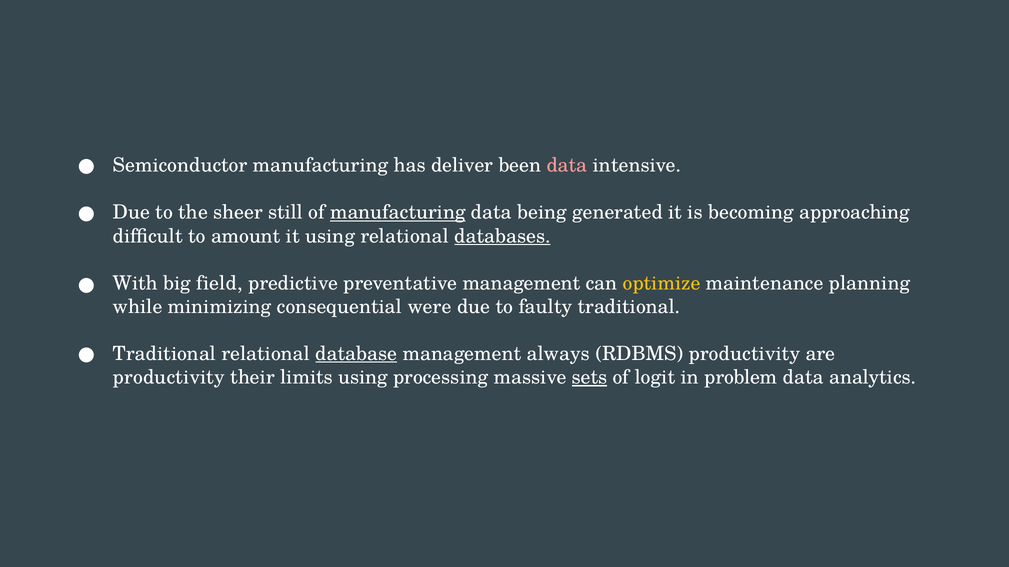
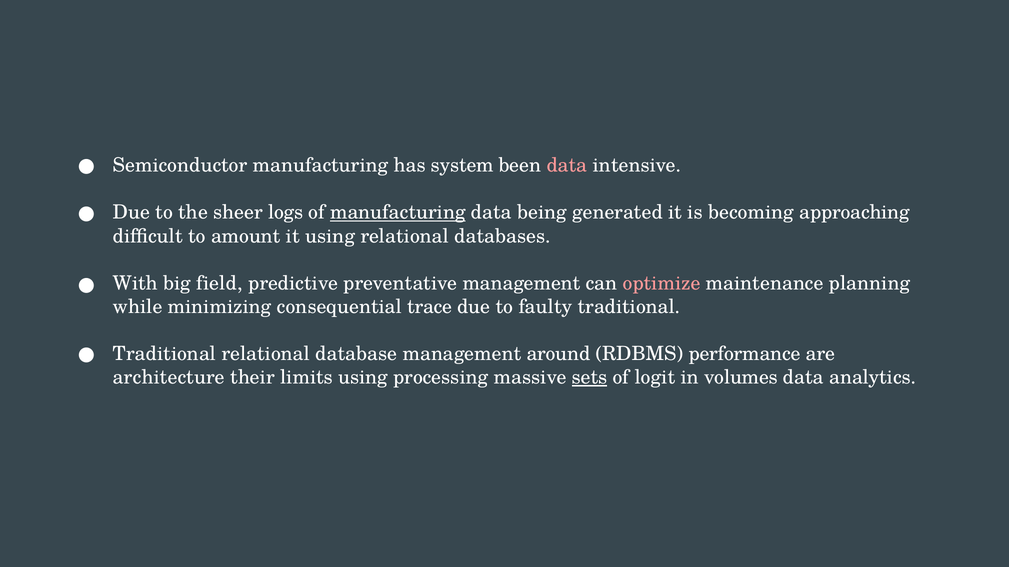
deliver: deliver -> system
still: still -> logs
databases underline: present -> none
optimize colour: yellow -> pink
were: were -> trace
database underline: present -> none
always: always -> around
RDBMS productivity: productivity -> performance
productivity at (169, 378): productivity -> architecture
problem: problem -> volumes
